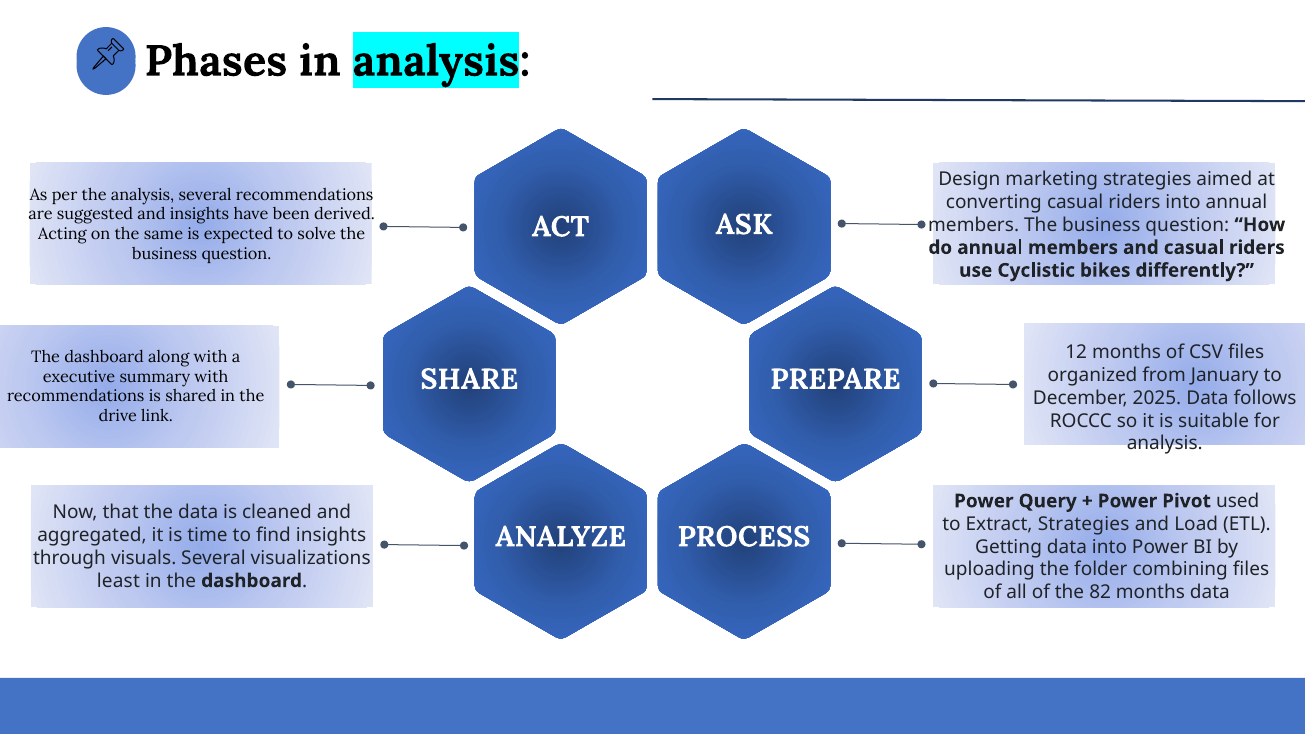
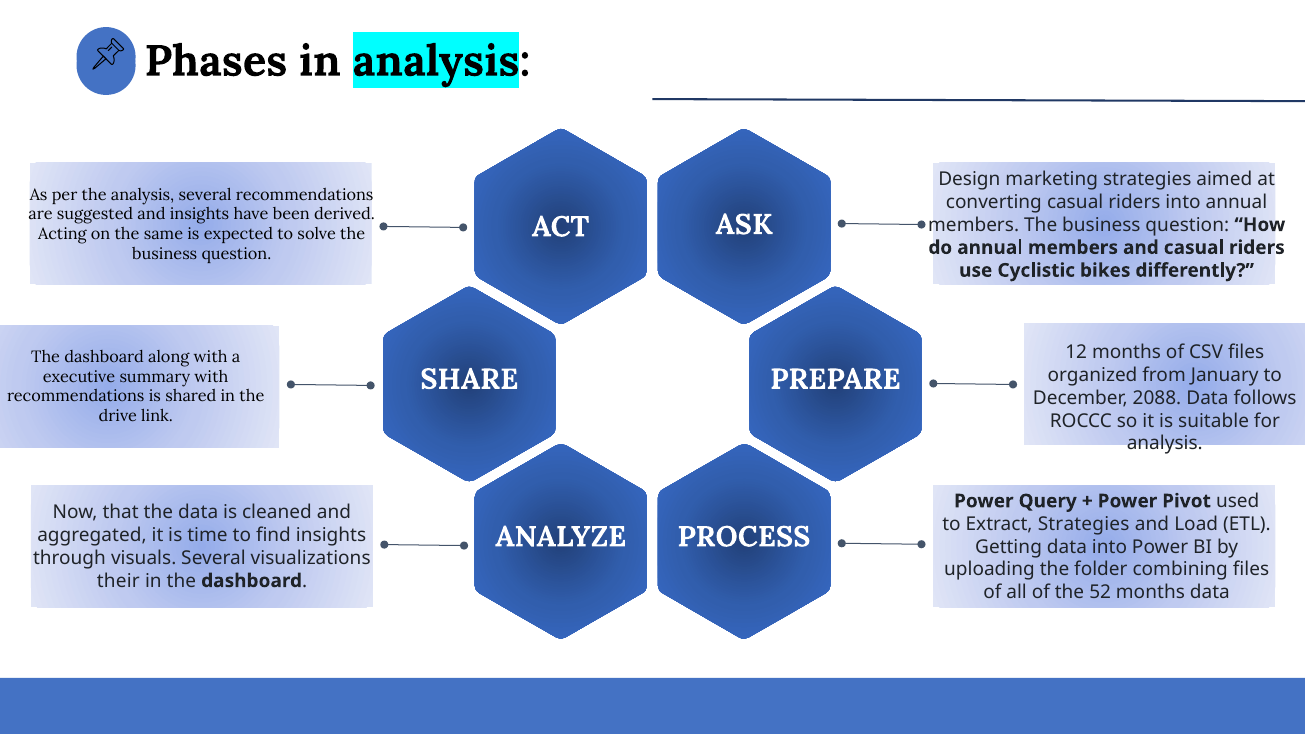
2025: 2025 -> 2088
least: least -> their
82: 82 -> 52
